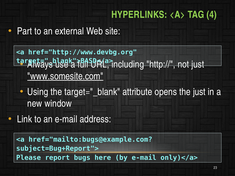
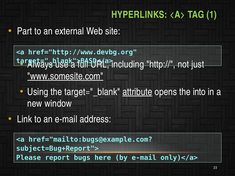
4: 4 -> 1
attribute underline: none -> present
the just: just -> into
